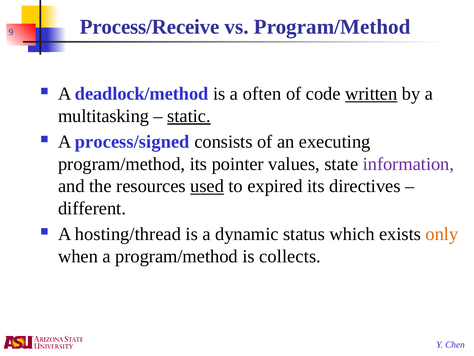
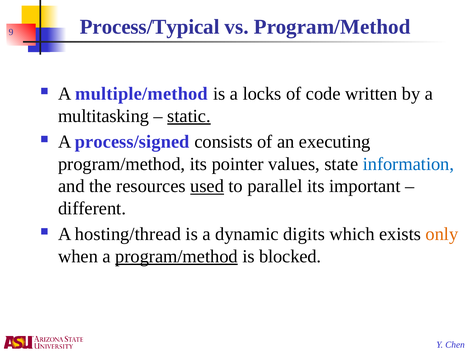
Process/Receive: Process/Receive -> Process/Typical
deadlock/method: deadlock/method -> multiple/method
often: often -> locks
written underline: present -> none
information colour: purple -> blue
expired: expired -> parallel
directives: directives -> important
status: status -> digits
program/method at (177, 256) underline: none -> present
collects: collects -> blocked
